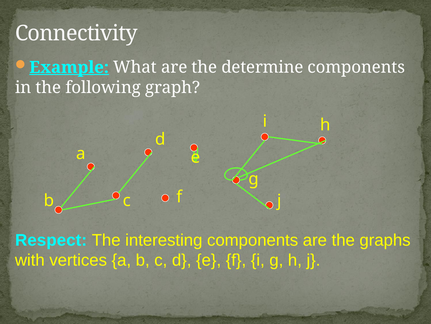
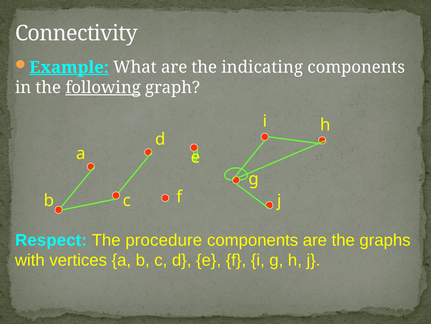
determine: determine -> indicating
following underline: none -> present
interesting: interesting -> procedure
